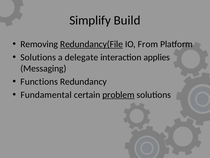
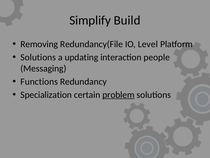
Redundancy(File underline: present -> none
From: From -> Level
delegate: delegate -> updating
applies: applies -> people
Fundamental: Fundamental -> Specialization
